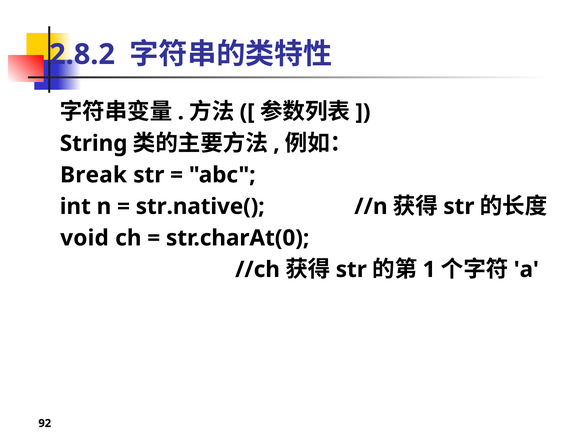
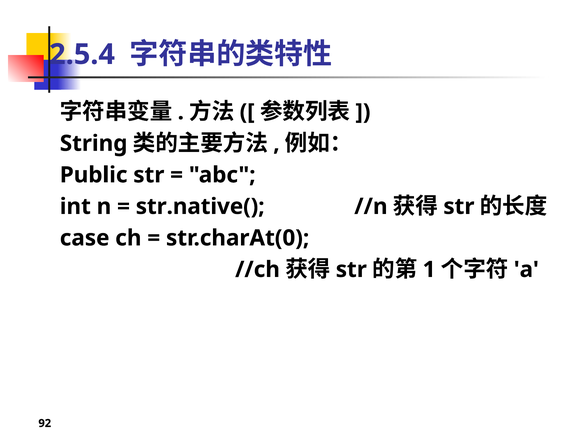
2.8.2: 2.8.2 -> 2.5.4
Break: Break -> Public
void: void -> case
